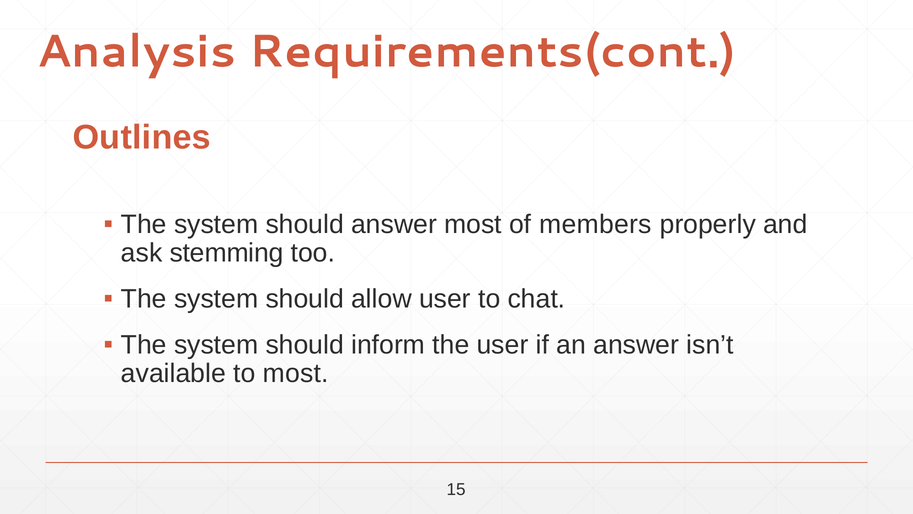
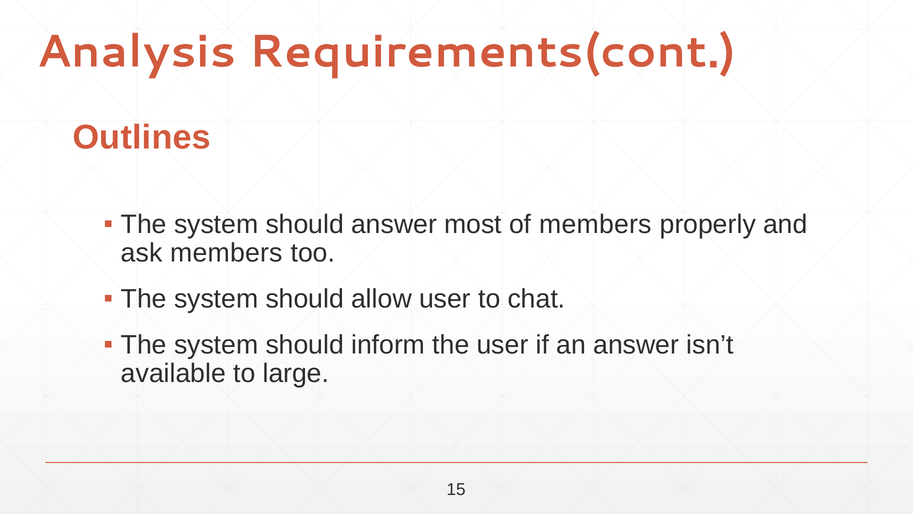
ask stemming: stemming -> members
to most: most -> large
